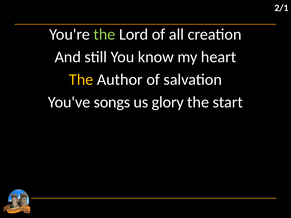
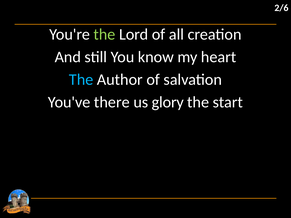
2/1: 2/1 -> 2/6
The at (81, 80) colour: yellow -> light blue
songs: songs -> there
